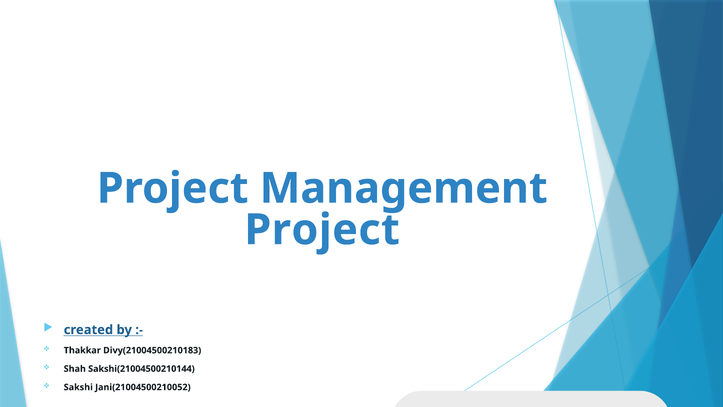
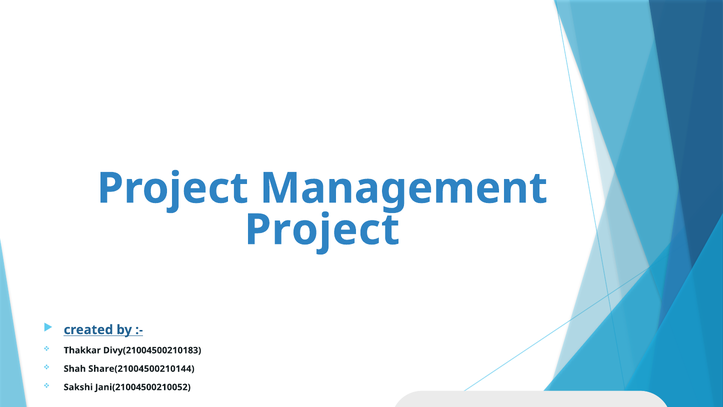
Sakshi(21004500210144: Sakshi(21004500210144 -> Share(21004500210144
